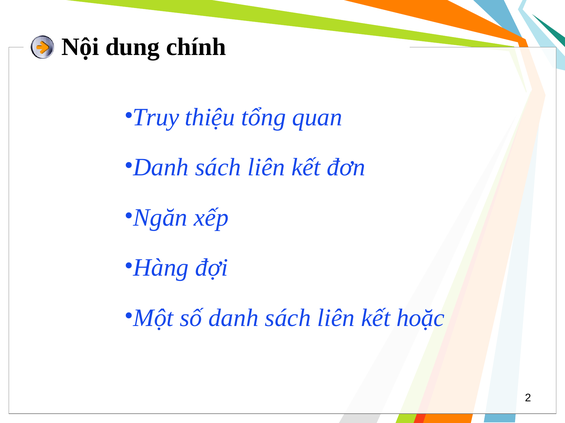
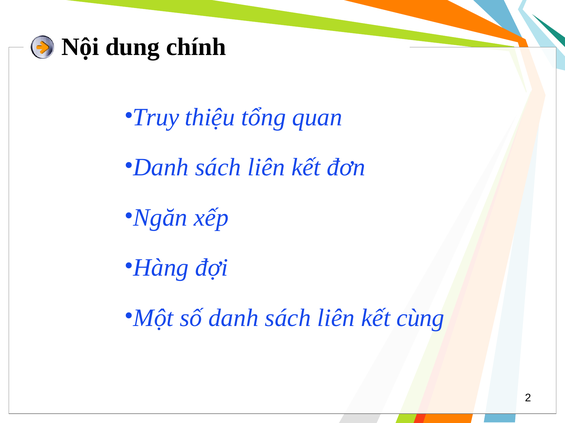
hoặc: hoặc -> cùng
